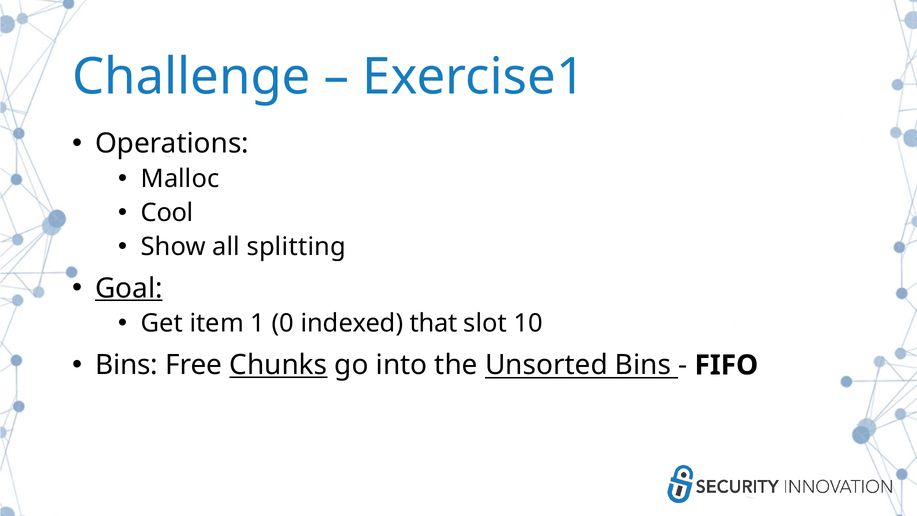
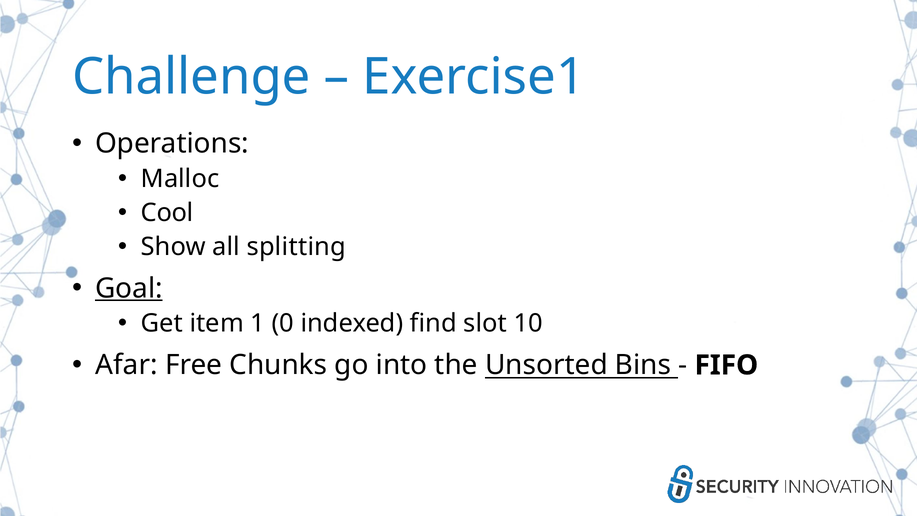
that: that -> find
Bins at (127, 365): Bins -> Afar
Chunks underline: present -> none
